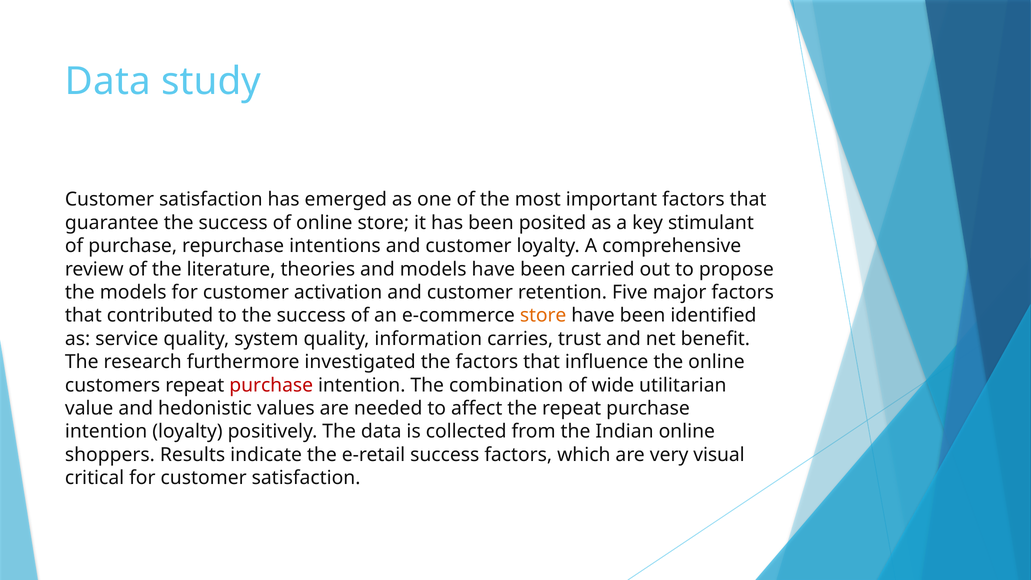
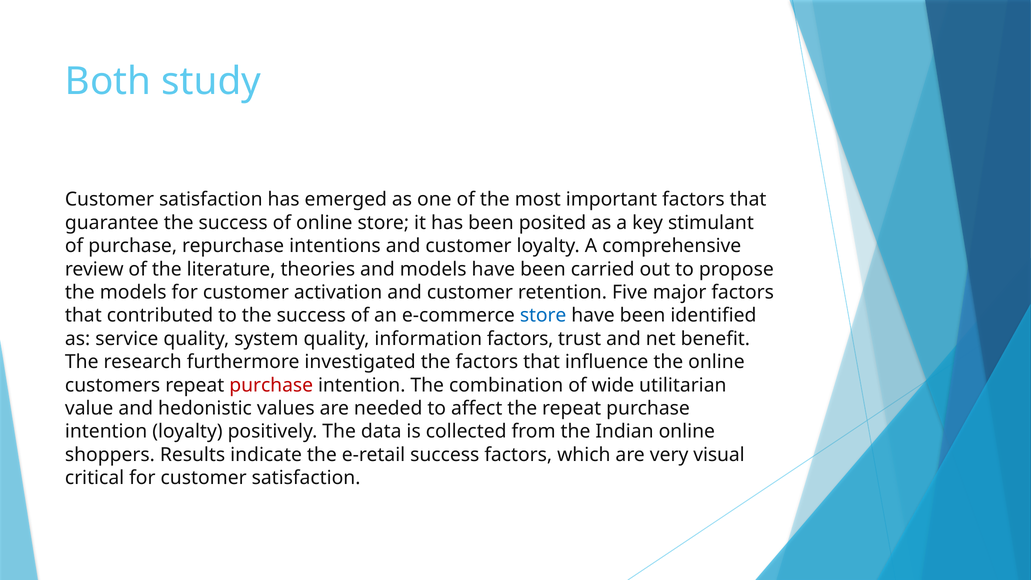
Data at (108, 81): Data -> Both
store at (543, 316) colour: orange -> blue
information carries: carries -> factors
